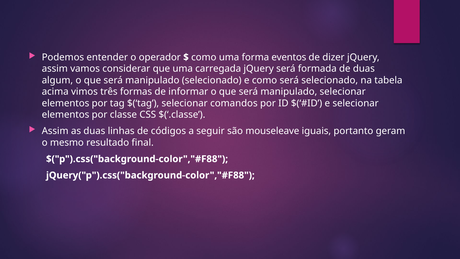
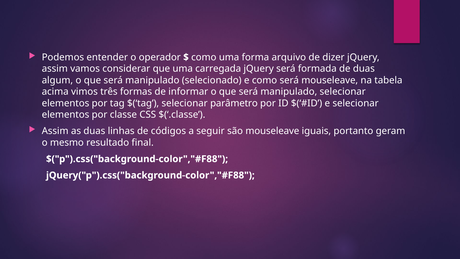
eventos: eventos -> arquivo
será selecionado: selecionado -> mouseleave
comandos: comandos -> parâmetro
